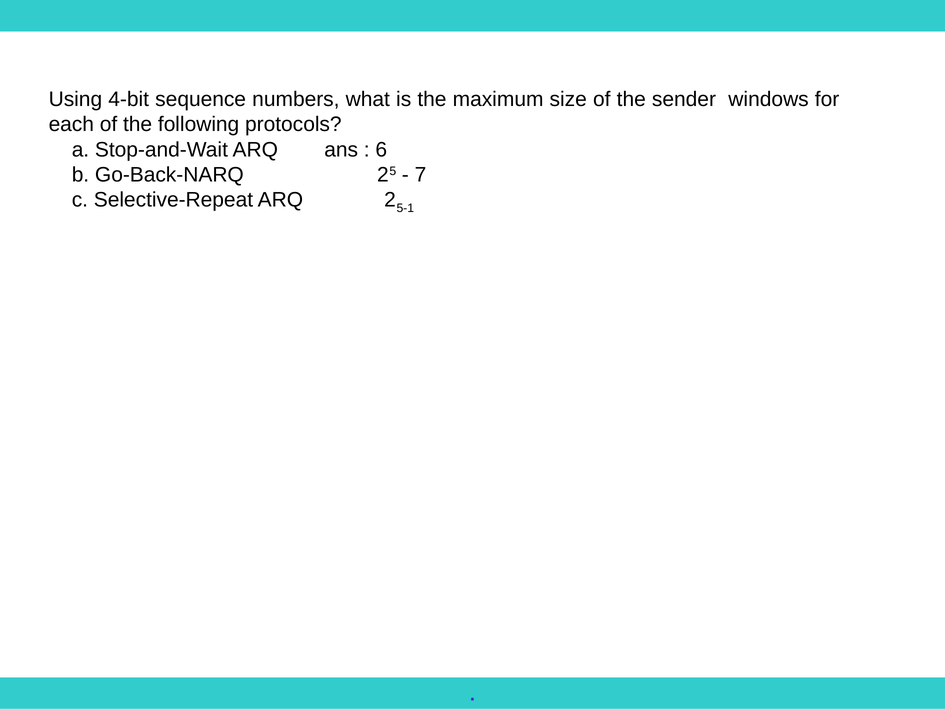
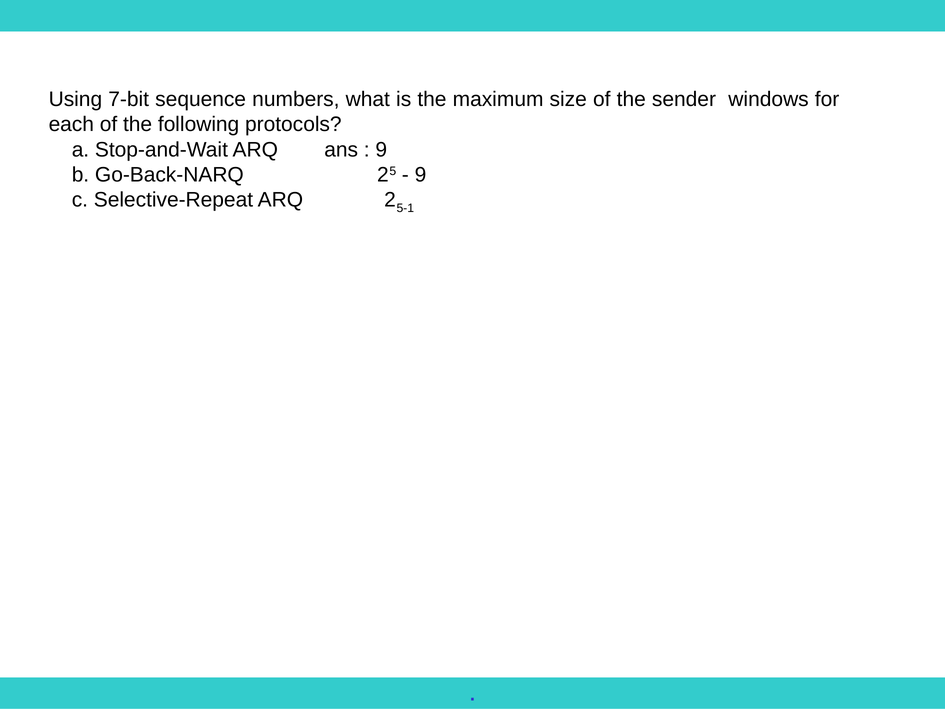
4-bit: 4-bit -> 7-bit
6 at (381, 150): 6 -> 9
7 at (420, 175): 7 -> 9
